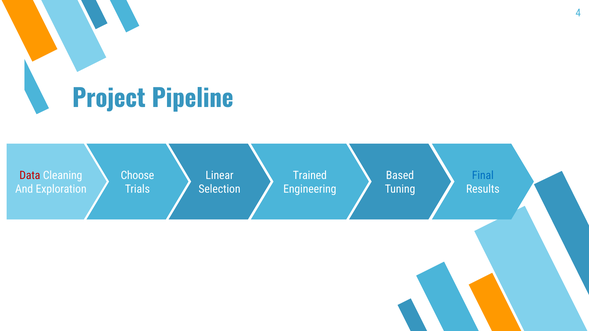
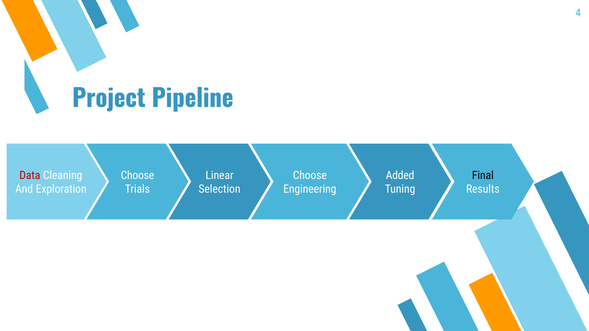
Trained at (310, 176): Trained -> Choose
Based: Based -> Added
Final colour: blue -> black
